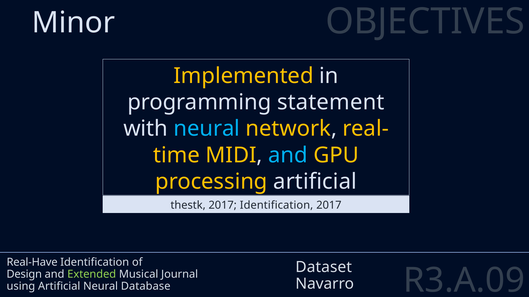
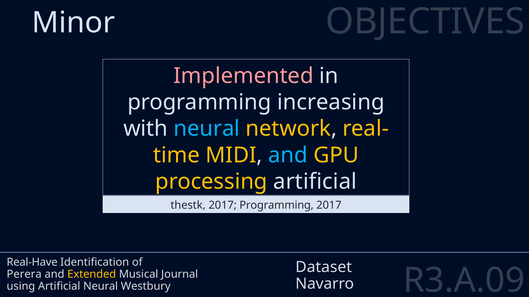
Implemented colour: yellow -> pink
statement: statement -> increasing
2017 Identification: Identification -> Programming
Design: Design -> Perera
Extended colour: light green -> yellow
Database: Database -> Westbury
